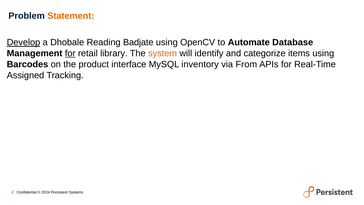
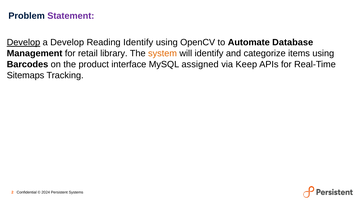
Statement colour: orange -> purple
a Dhobale: Dhobale -> Develop
Reading Badjate: Badjate -> Identify
for at (70, 53) underline: present -> none
inventory: inventory -> assigned
From: From -> Keep
Assigned: Assigned -> Sitemaps
